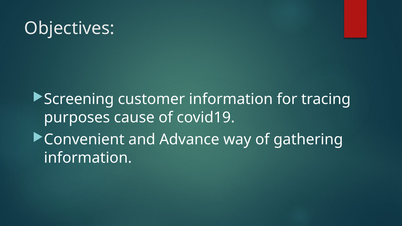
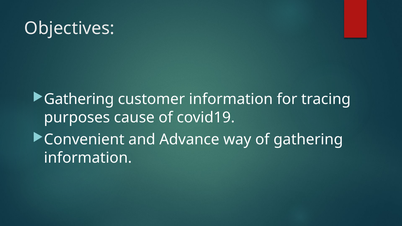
Screening at (79, 99): Screening -> Gathering
